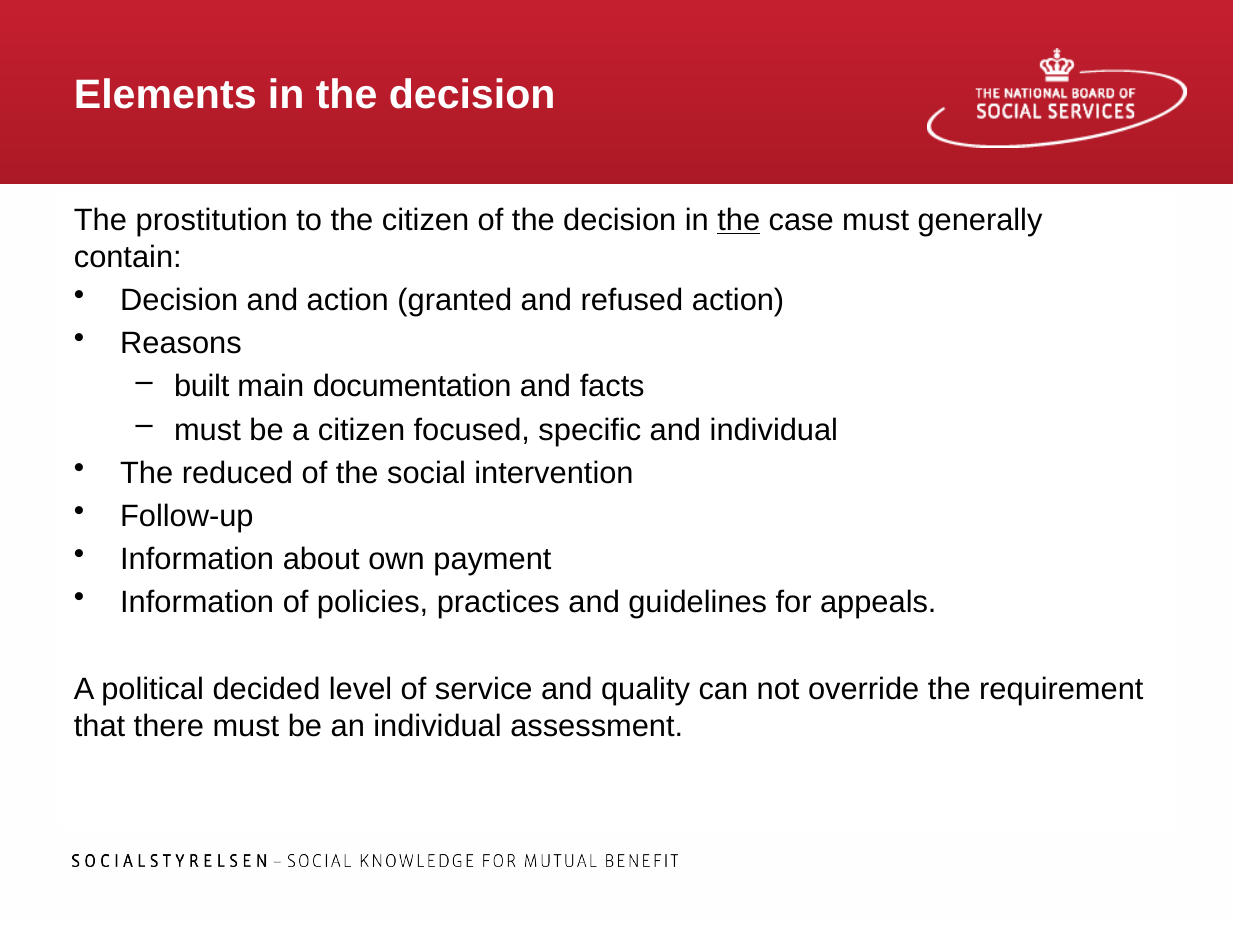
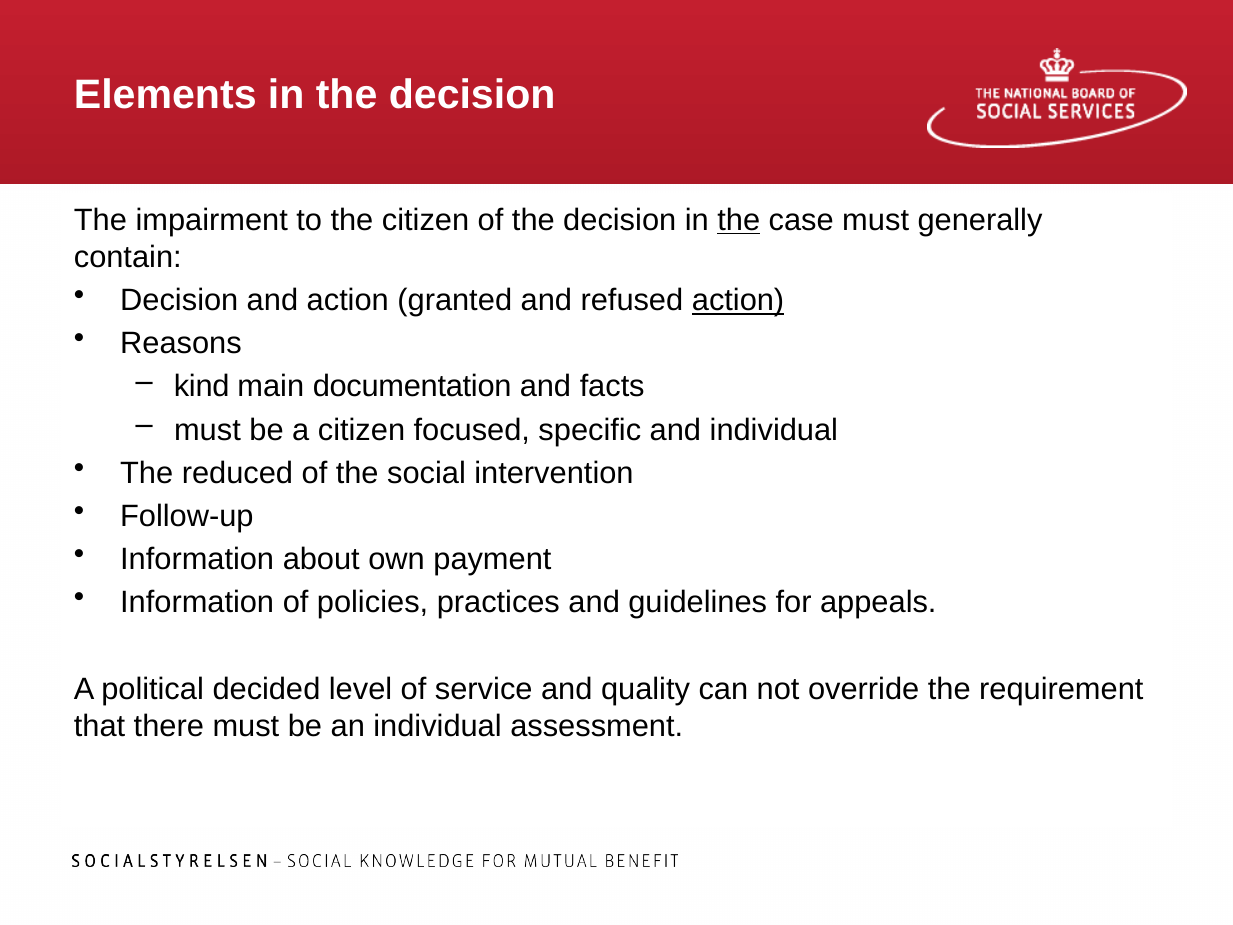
prostitution: prostitution -> impairment
action at (738, 300) underline: none -> present
built: built -> kind
